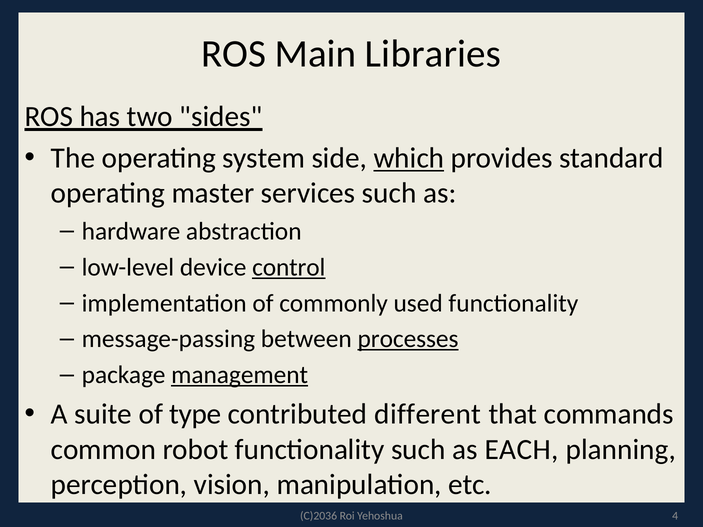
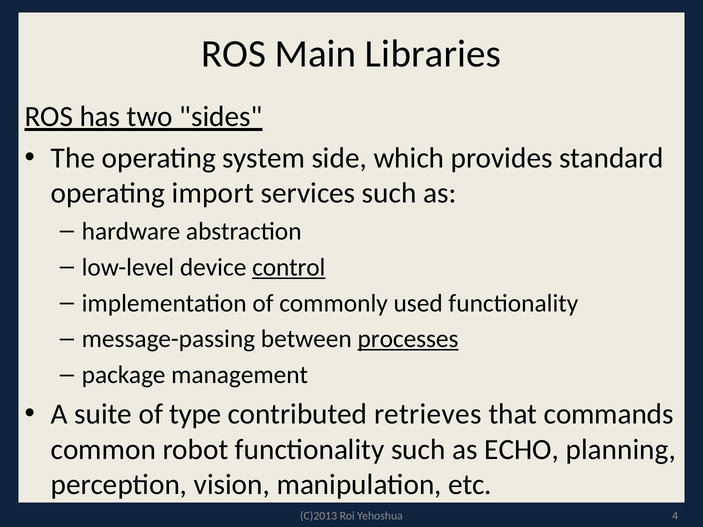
which underline: present -> none
master: master -> import
management underline: present -> none
different: different -> retrieves
EACH: EACH -> ECHO
C)2036: C)2036 -> C)2013
